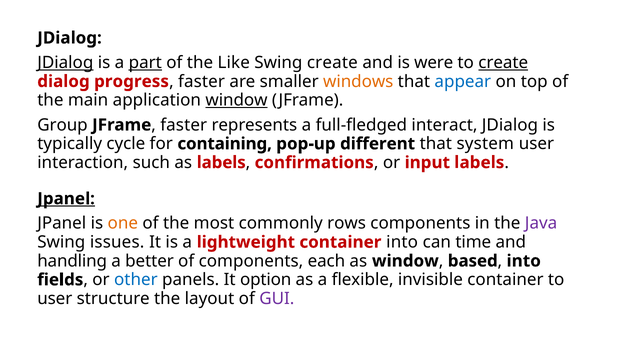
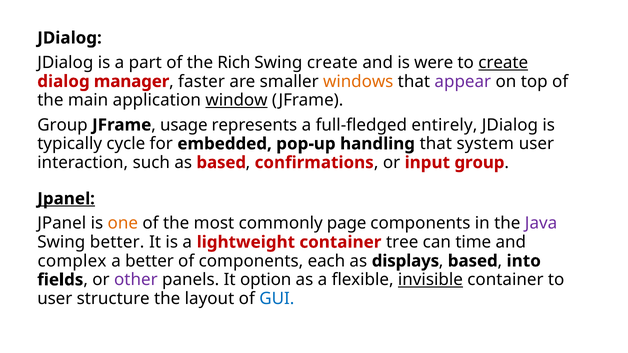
JDialog at (65, 63) underline: present -> none
part underline: present -> none
Like: Like -> Rich
progress: progress -> manager
appear colour: blue -> purple
faster at (184, 125): faster -> usage
interact: interact -> entirely
containing: containing -> embedded
different: different -> handling
as labels: labels -> based
input labels: labels -> group
rows: rows -> page
Swing issues: issues -> better
container into: into -> tree
handling: handling -> complex
as window: window -> displays
other colour: blue -> purple
invisible underline: none -> present
GUI colour: purple -> blue
